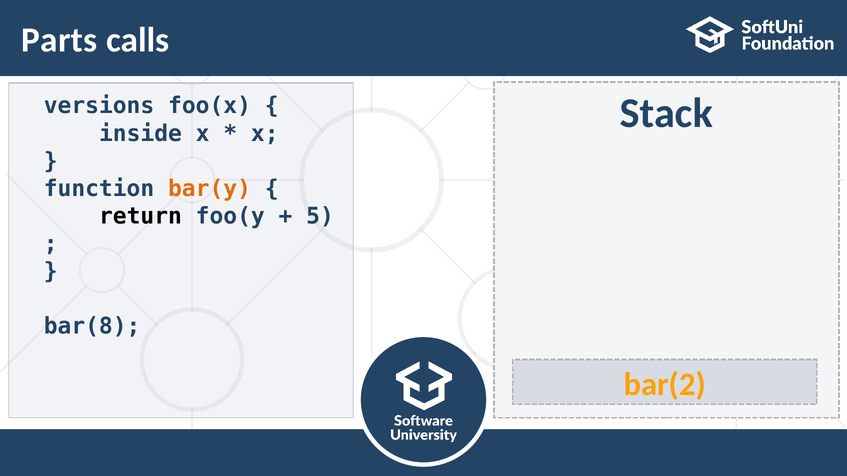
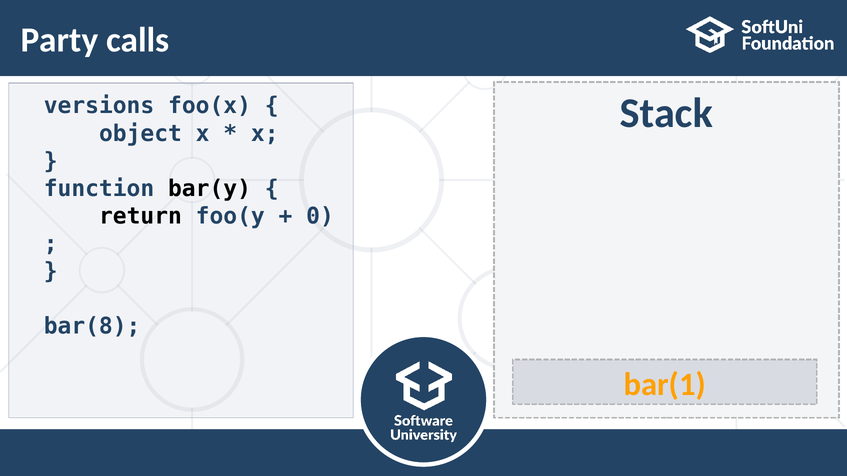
Parts: Parts -> Party
inside: inside -> object
bar(y colour: orange -> black
5: 5 -> 0
bar(2: bar(2 -> bar(1
